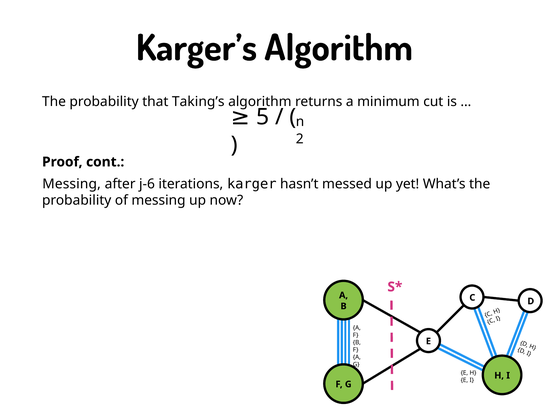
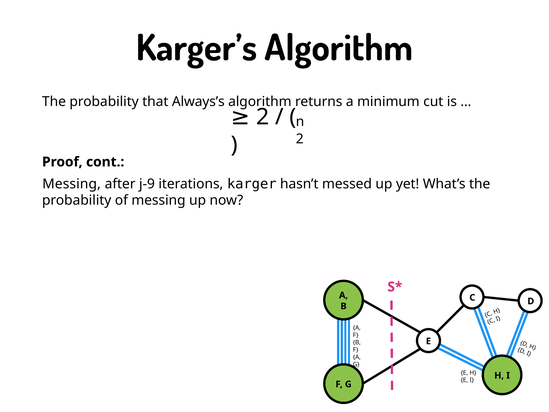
Taking’s: Taking’s -> Always’s
5 at (263, 117): 5 -> 2
j-6: j-6 -> j-9
